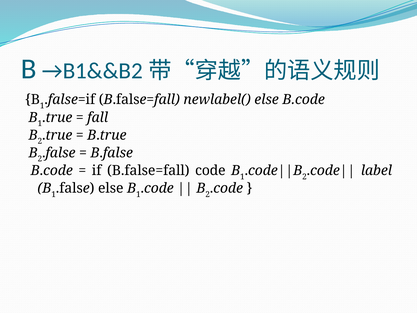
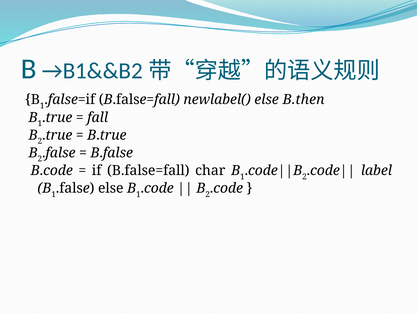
else B.code: B.code -> B.then
code: code -> char
